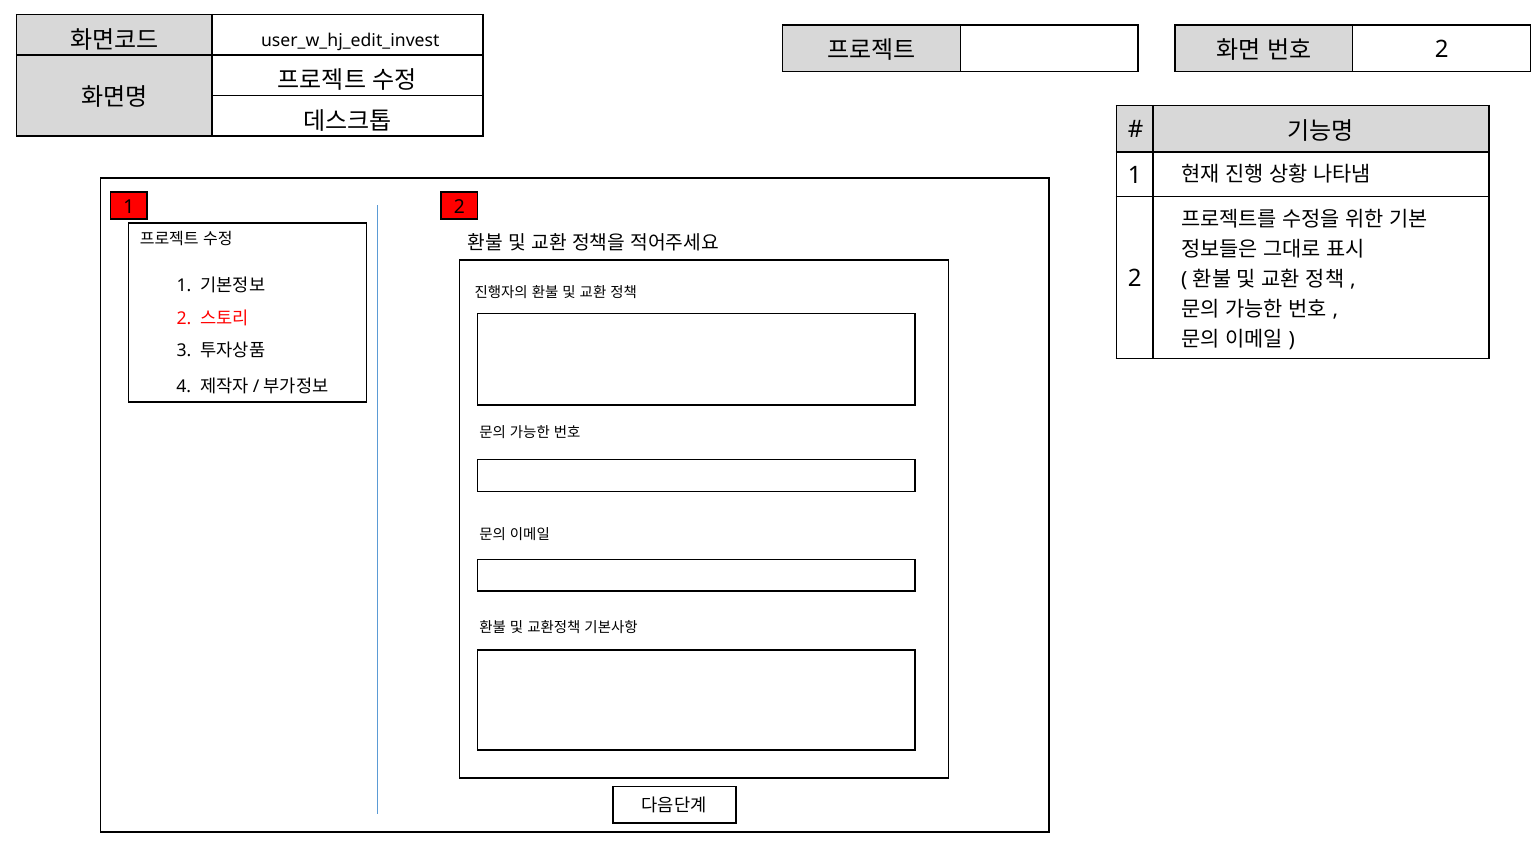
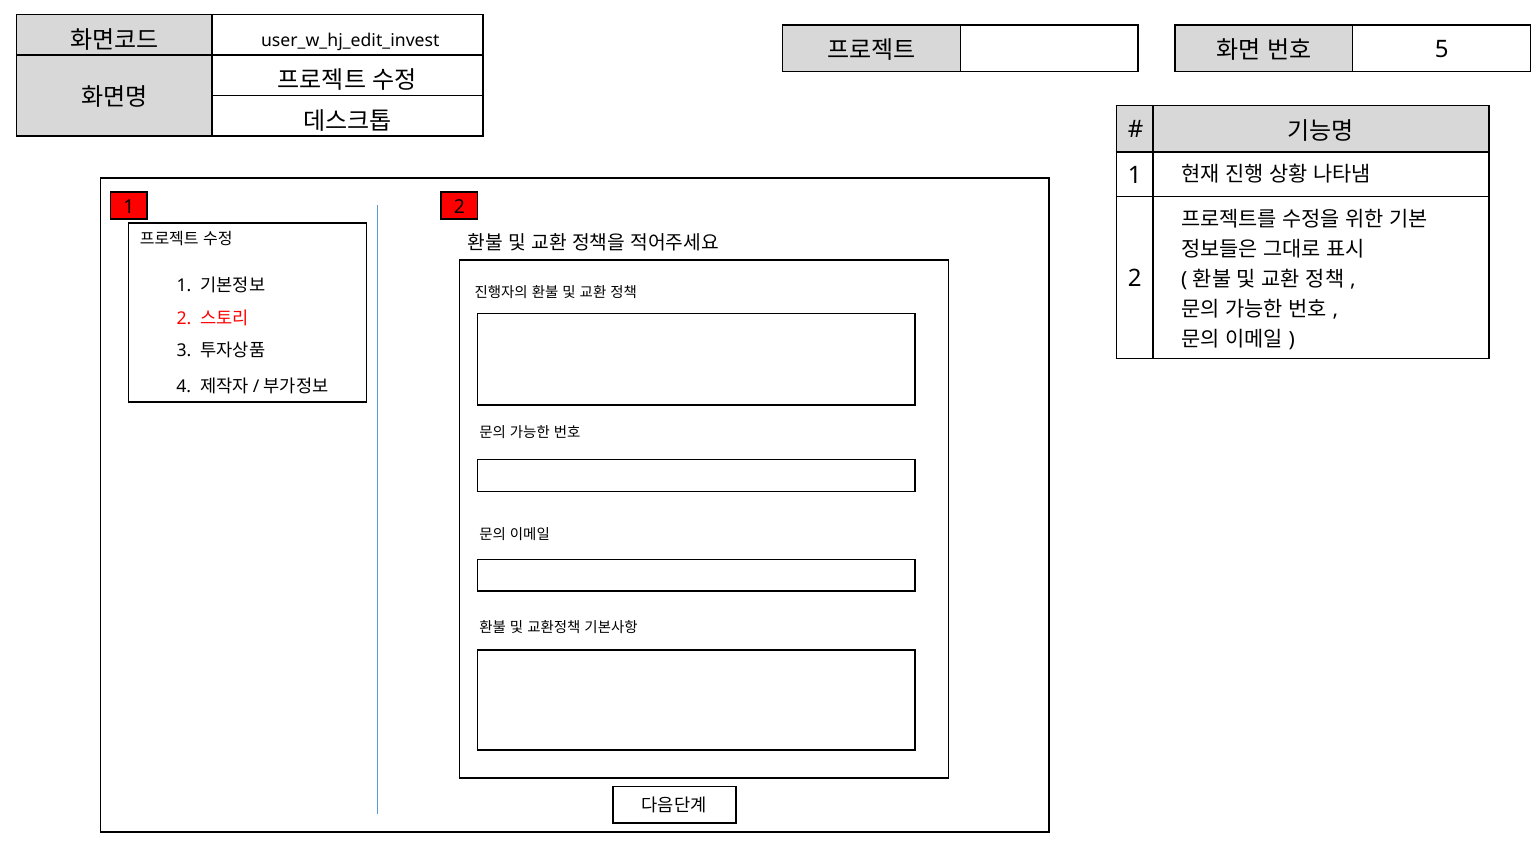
2 at (1442, 49): 2 -> 5
